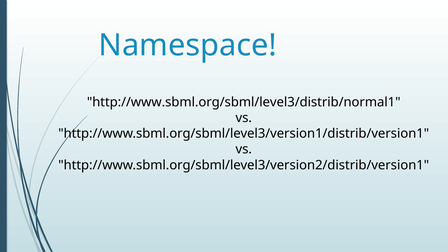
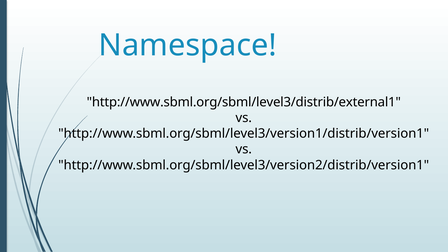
http://www.sbml.org/sbml/level3/distrib/normal1: http://www.sbml.org/sbml/level3/distrib/normal1 -> http://www.sbml.org/sbml/level3/distrib/external1
